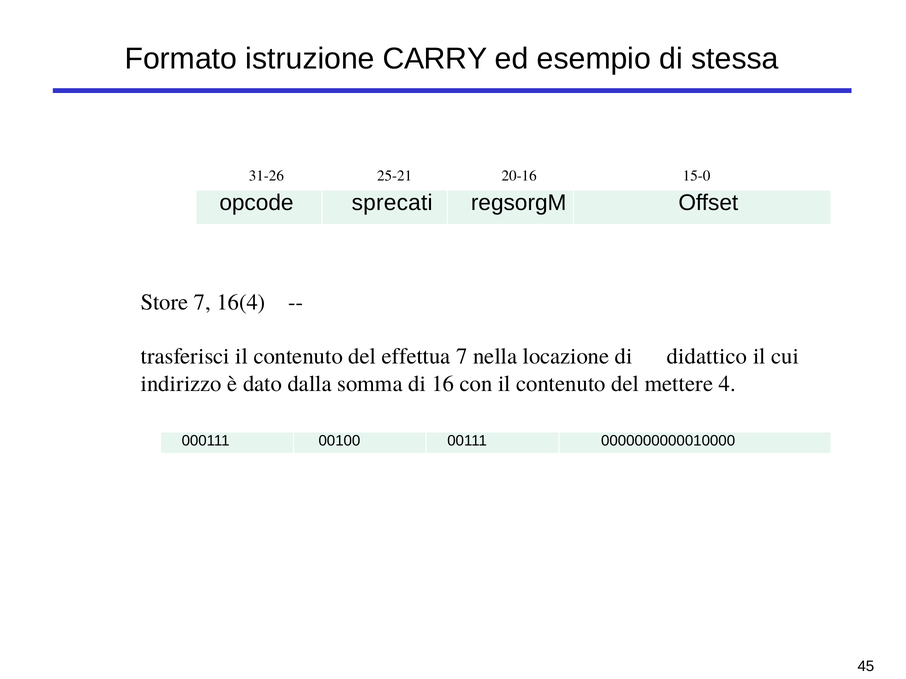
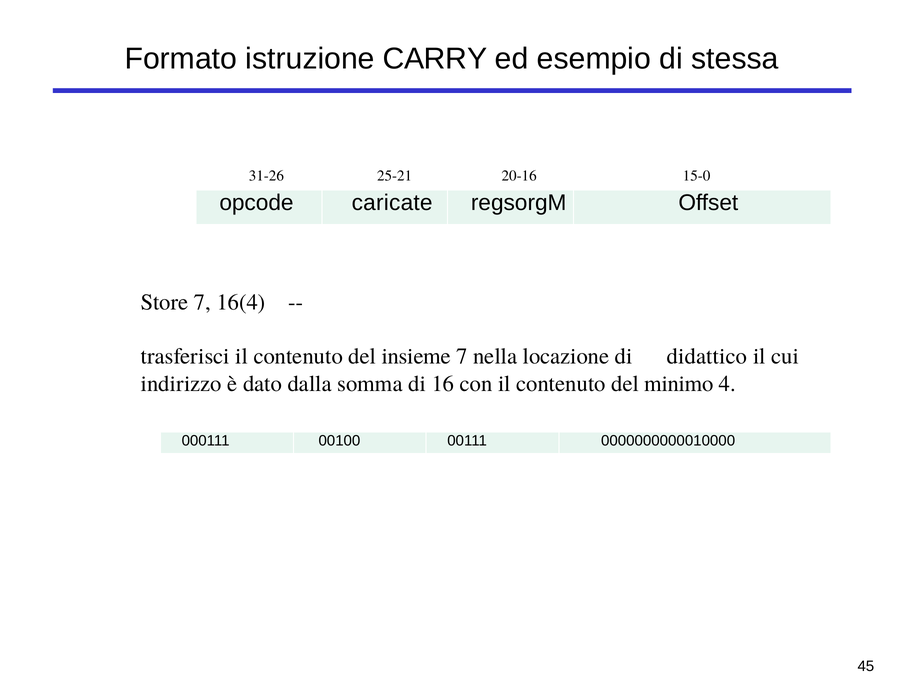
sprecati: sprecati -> caricate
effettua: effettua -> insieme
mettere: mettere -> minimo
